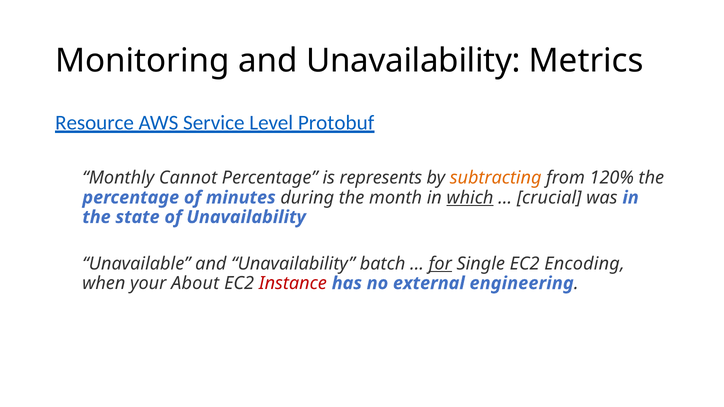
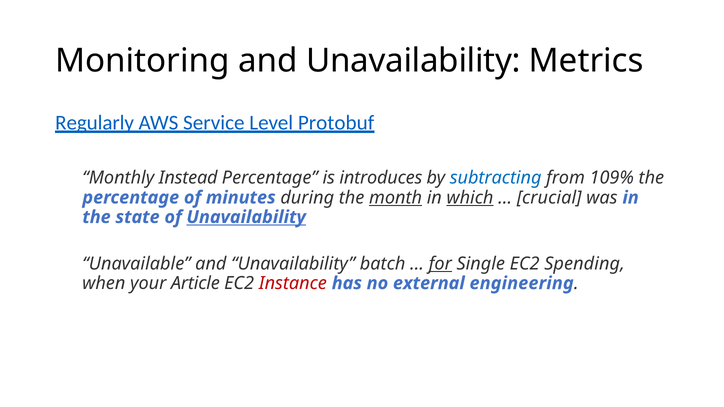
Resource: Resource -> Regularly
Cannot: Cannot -> Instead
represents: represents -> introduces
subtracting colour: orange -> blue
120%: 120% -> 109%
month underline: none -> present
Unavailability at (246, 217) underline: none -> present
Encoding: Encoding -> Spending
About: About -> Article
